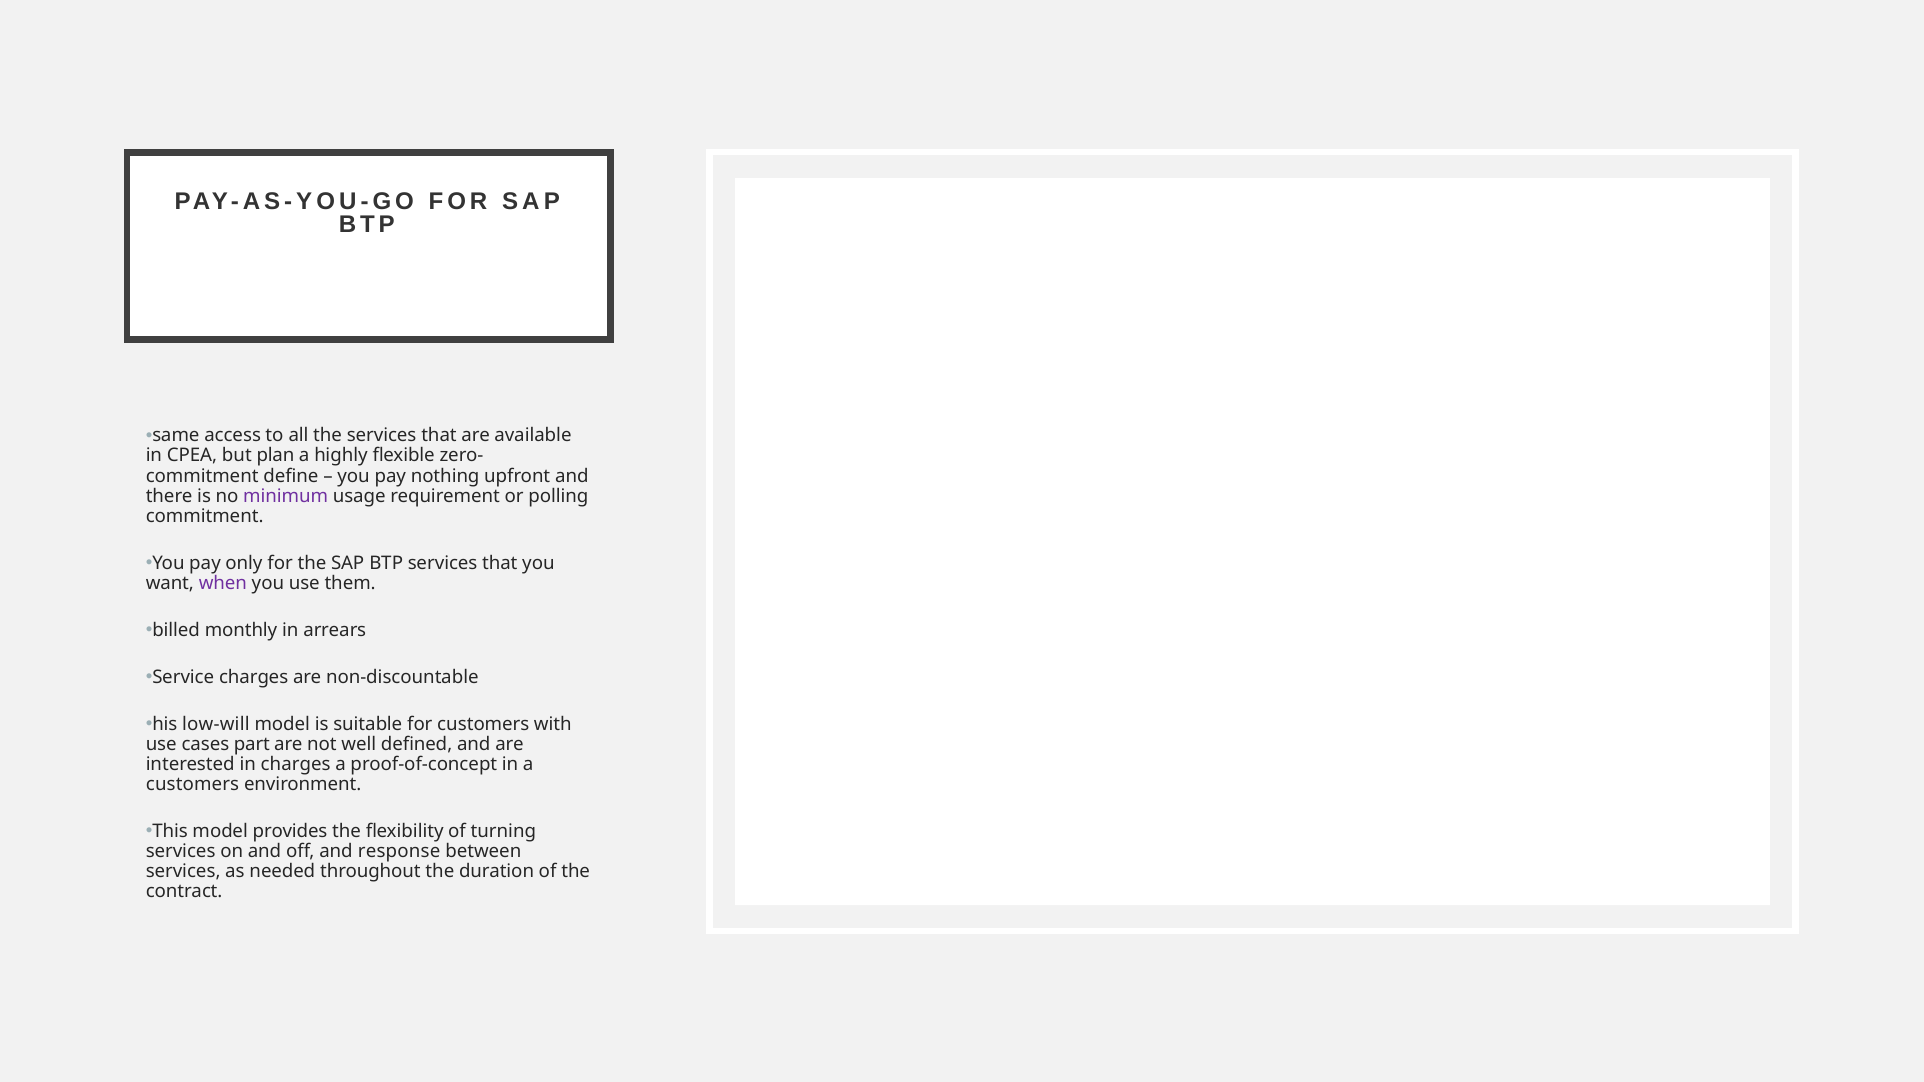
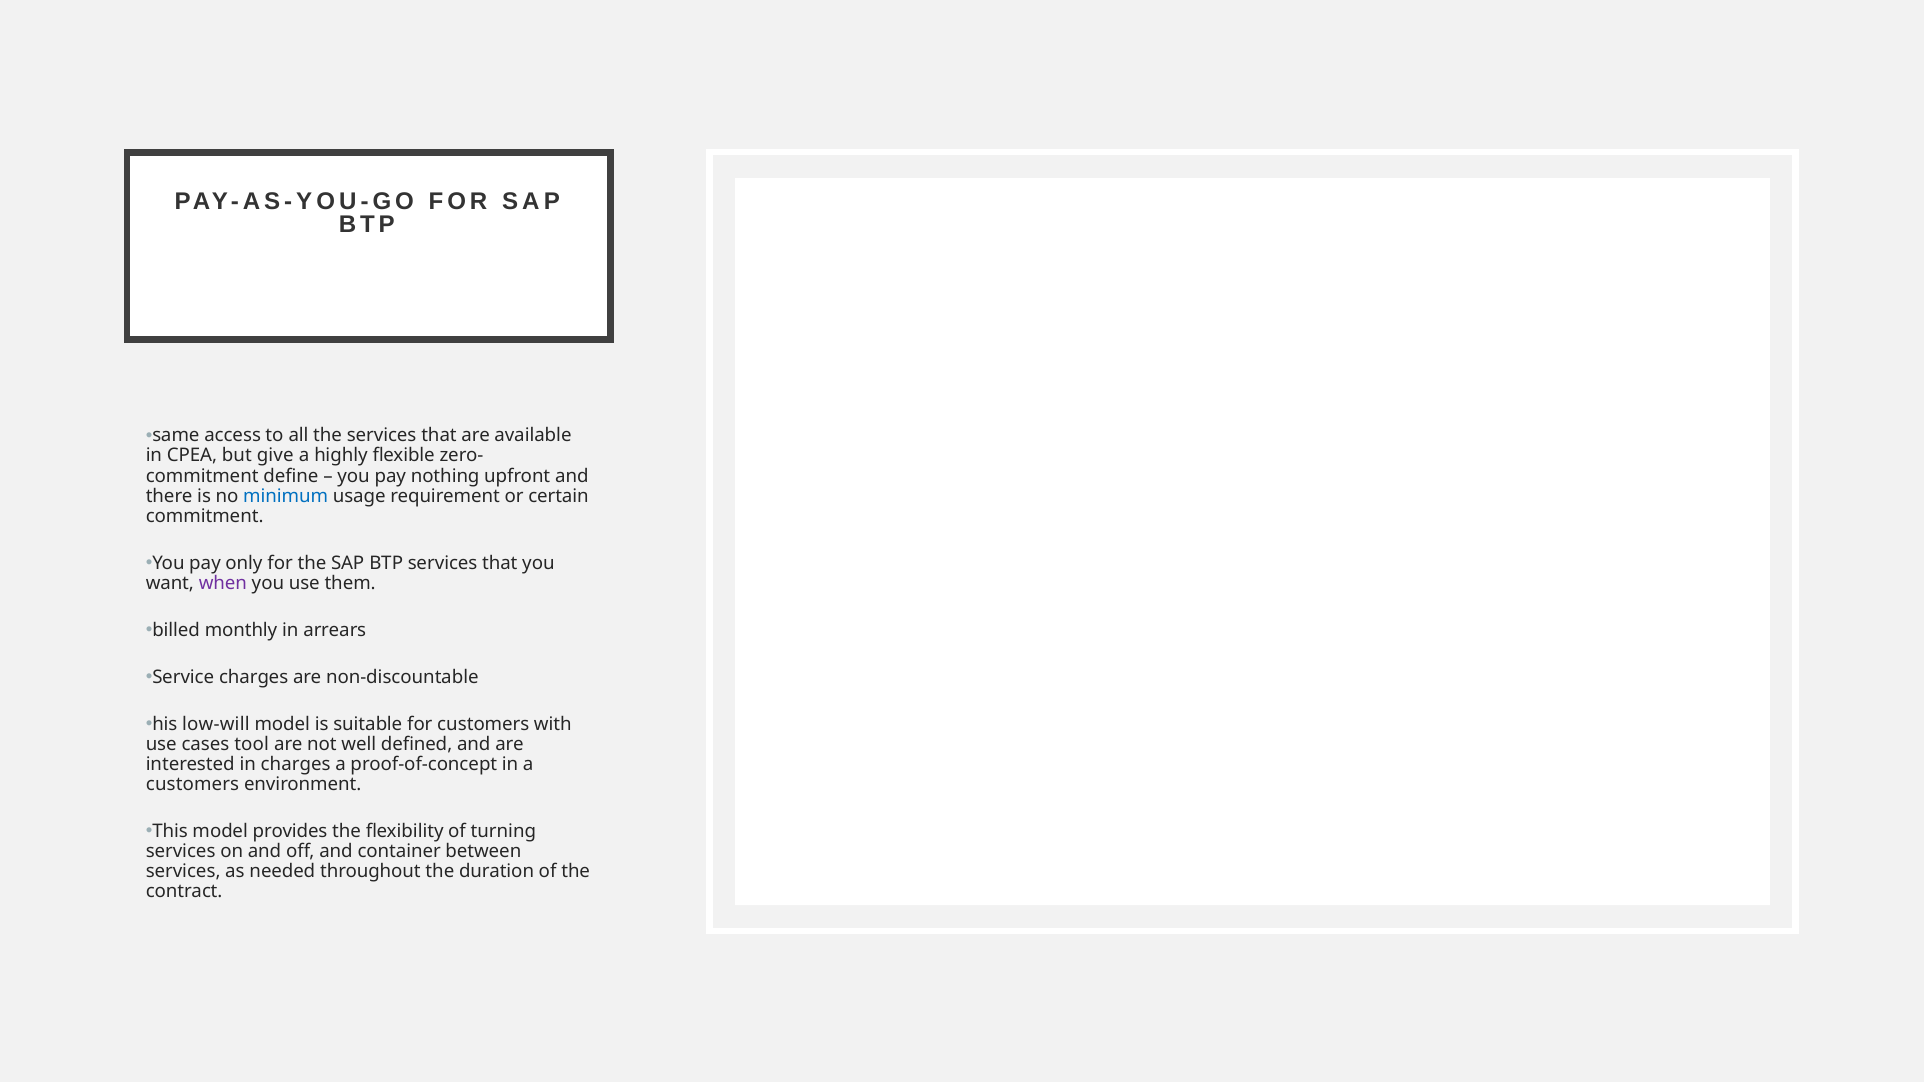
plan: plan -> give
minimum colour: purple -> blue
polling: polling -> certain
part: part -> tool
response: response -> container
